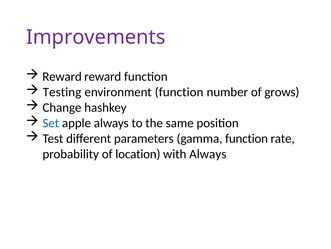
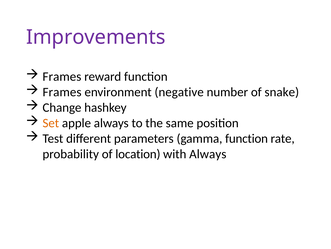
Reward at (62, 76): Reward -> Frames
Testing at (62, 92): Testing -> Frames
environment function: function -> negative
grows: grows -> snake
Set colour: blue -> orange
